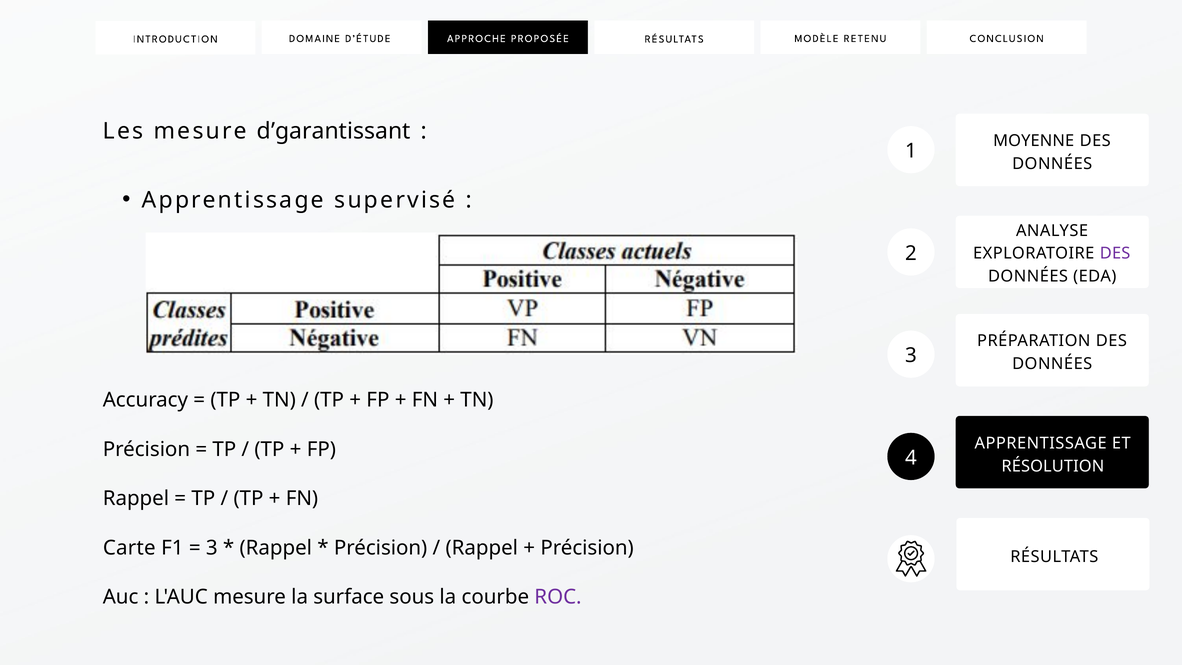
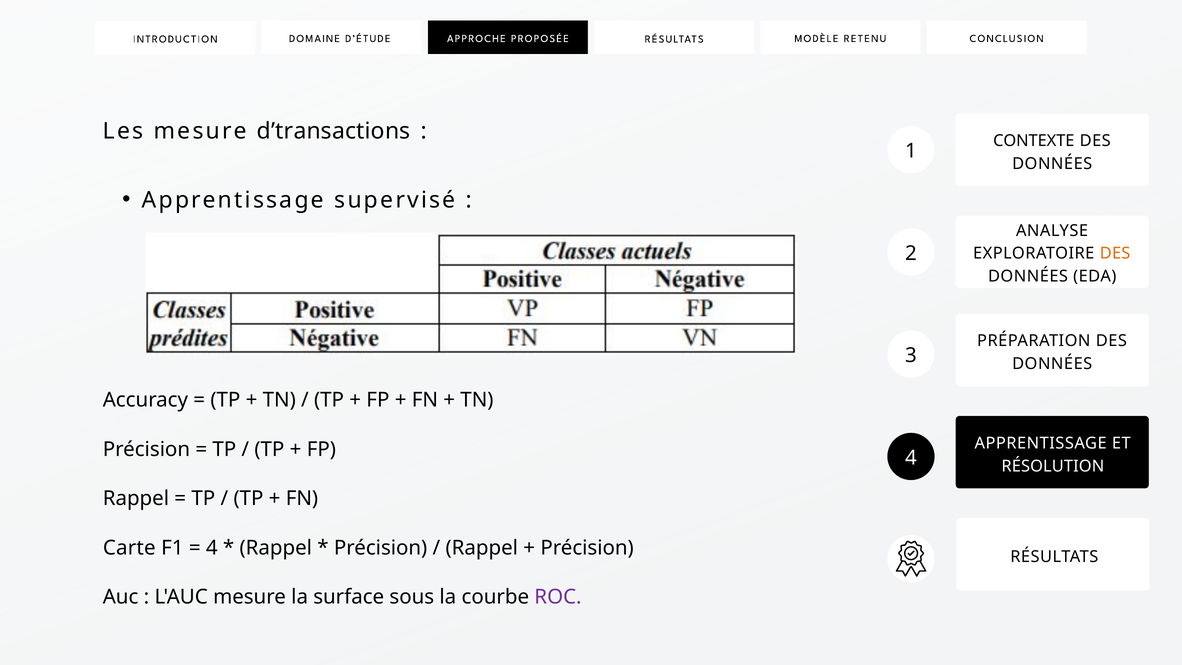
d’garantissant: d’garantissant -> d’transactions
MOYENNE: MOYENNE -> CONTEXTE
DES at (1115, 254) colour: purple -> orange
3 at (212, 548): 3 -> 4
